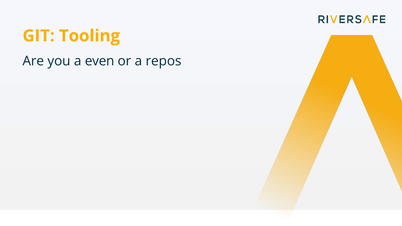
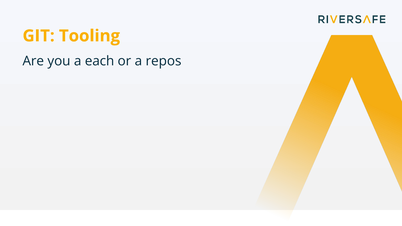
even: even -> each
